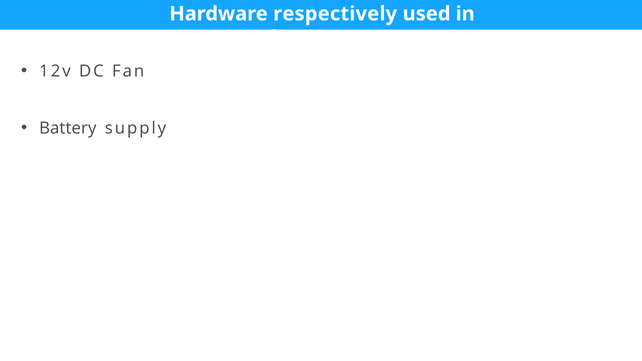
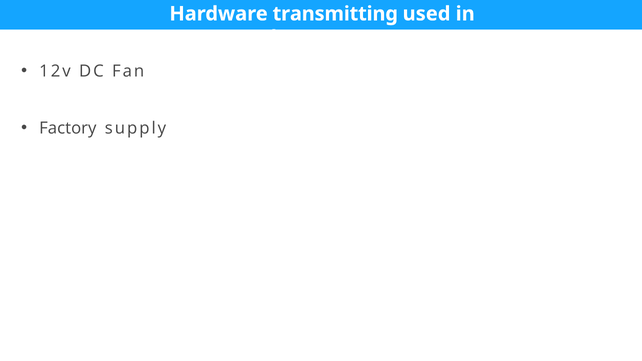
respectively: respectively -> transmitting
Battery: Battery -> Factory
